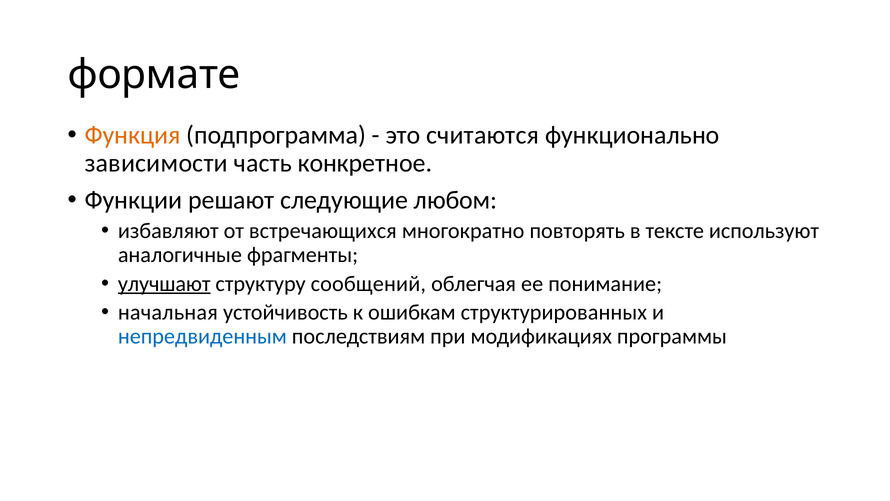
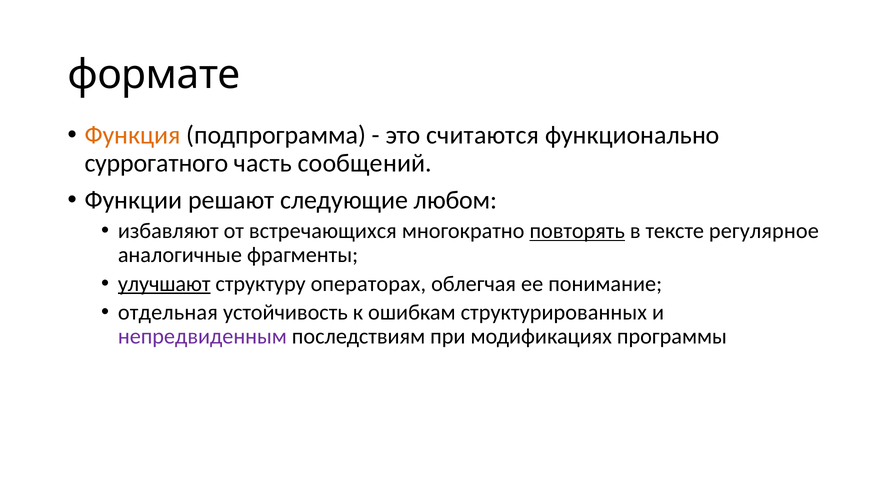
зависимости: зависимости -> суррогатного
конкретное: конкретное -> сообщений
повторять underline: none -> present
используют: используют -> регулярное
сообщений: сообщений -> операторах
начальная: начальная -> отдельная
непредвиденным colour: blue -> purple
